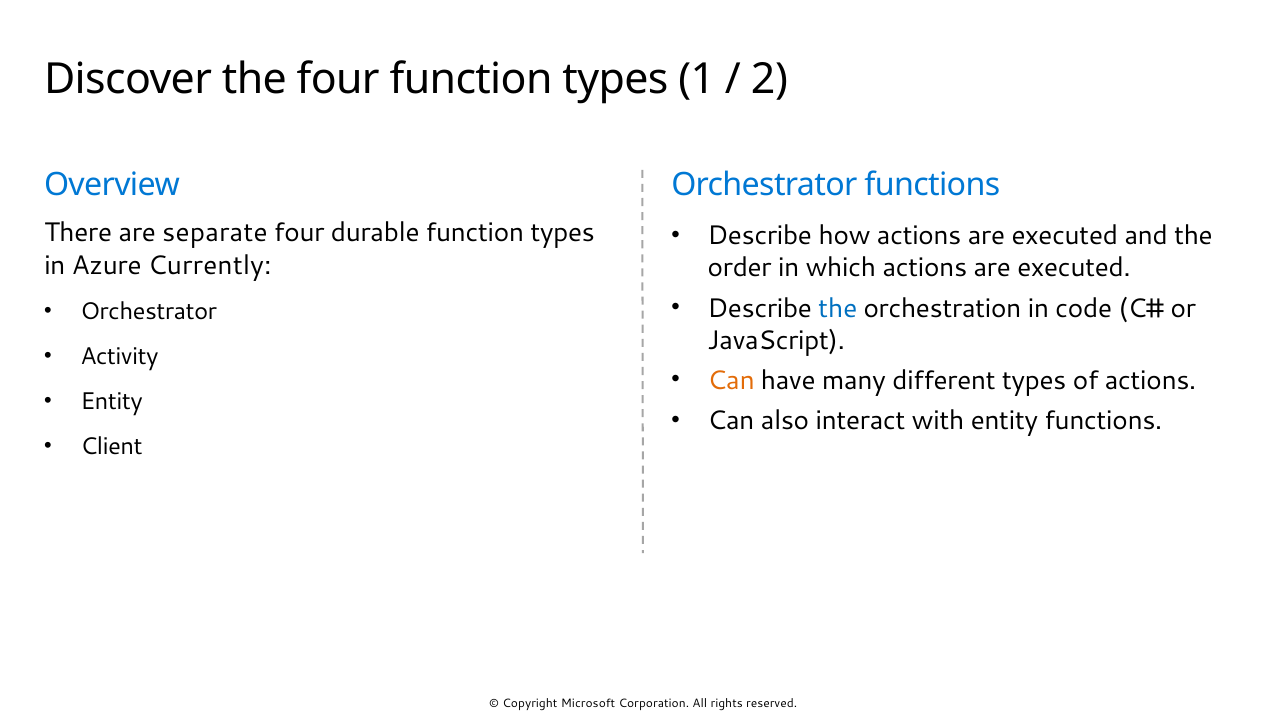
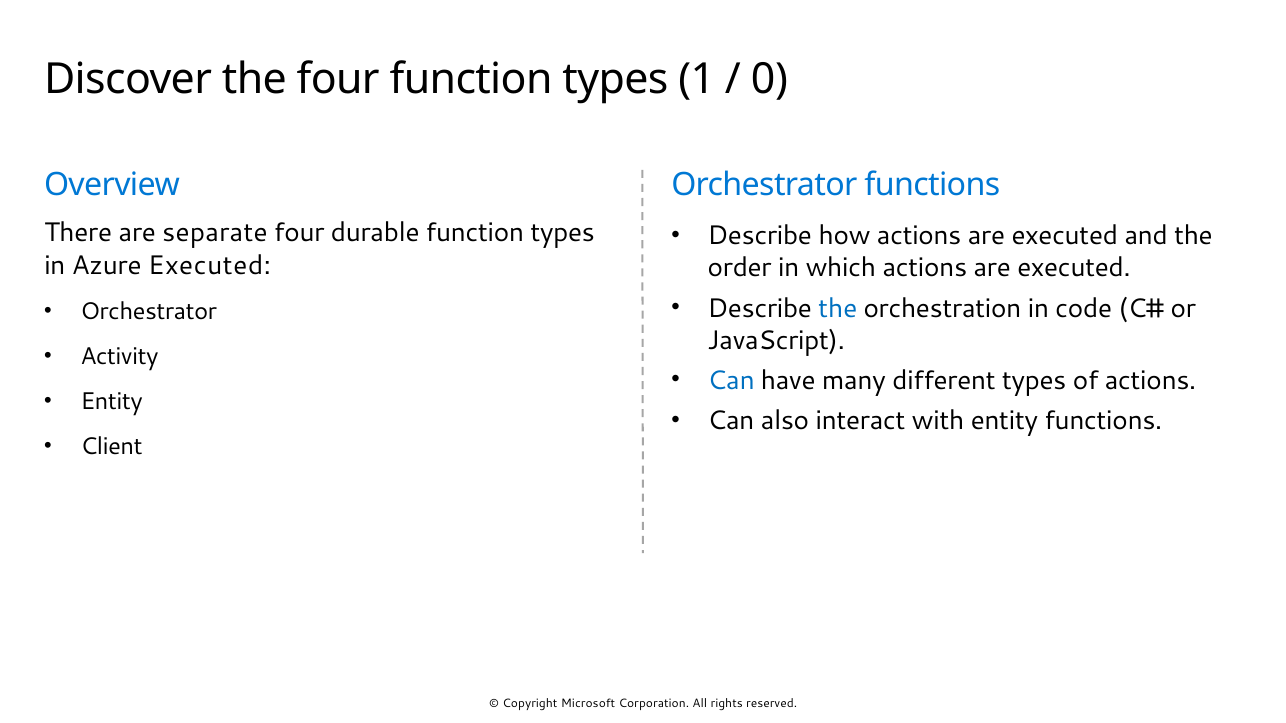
2: 2 -> 0
Azure Currently: Currently -> Executed
Can at (731, 381) colour: orange -> blue
